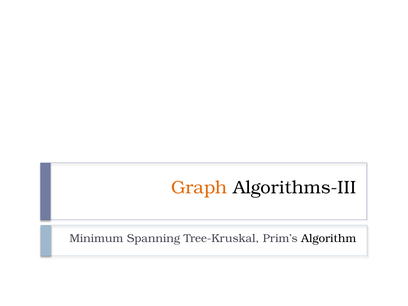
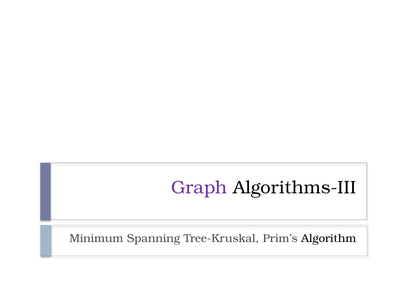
Graph colour: orange -> purple
